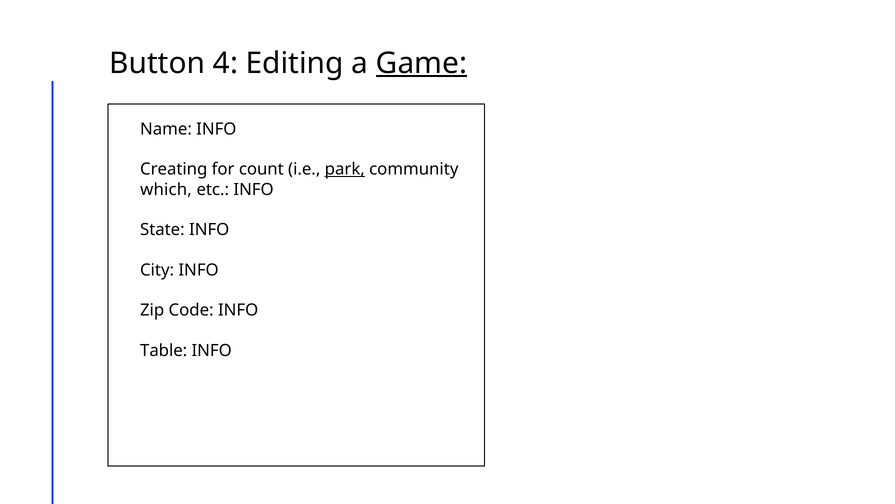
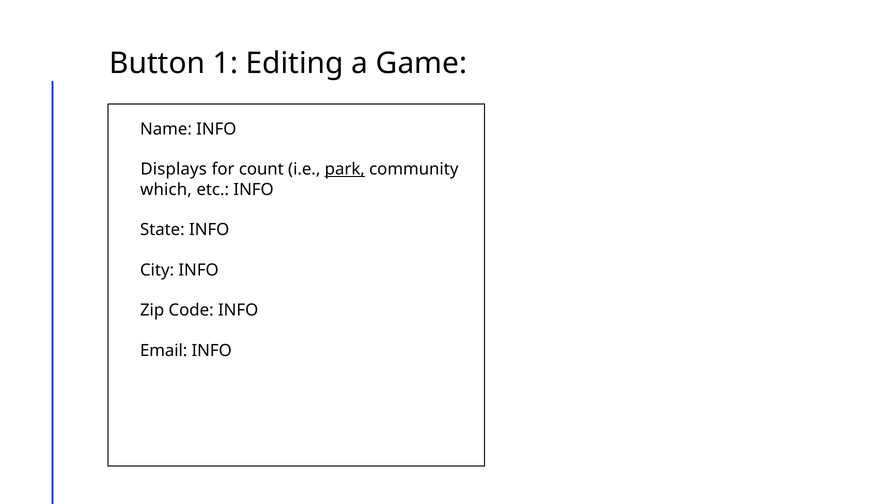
4: 4 -> 1
Game underline: present -> none
Creating: Creating -> Displays
Table: Table -> Email
